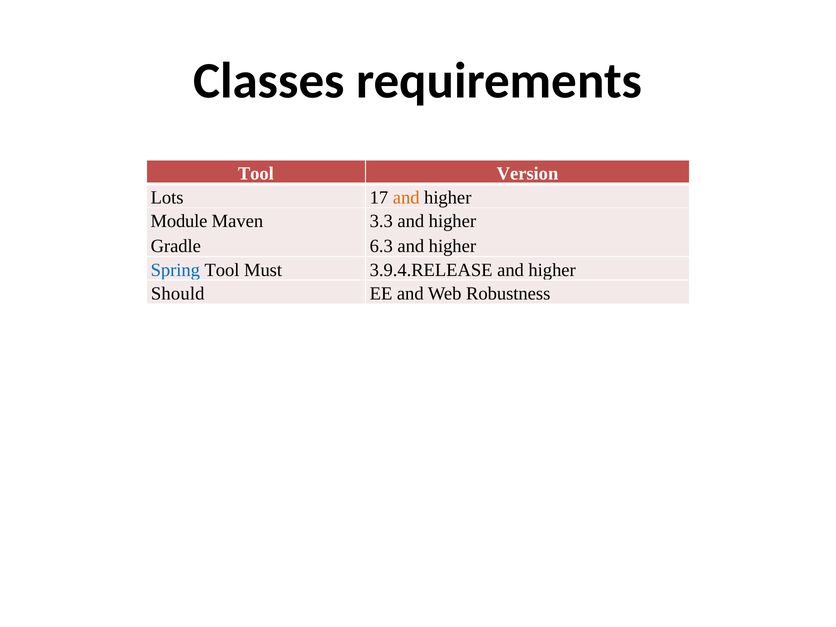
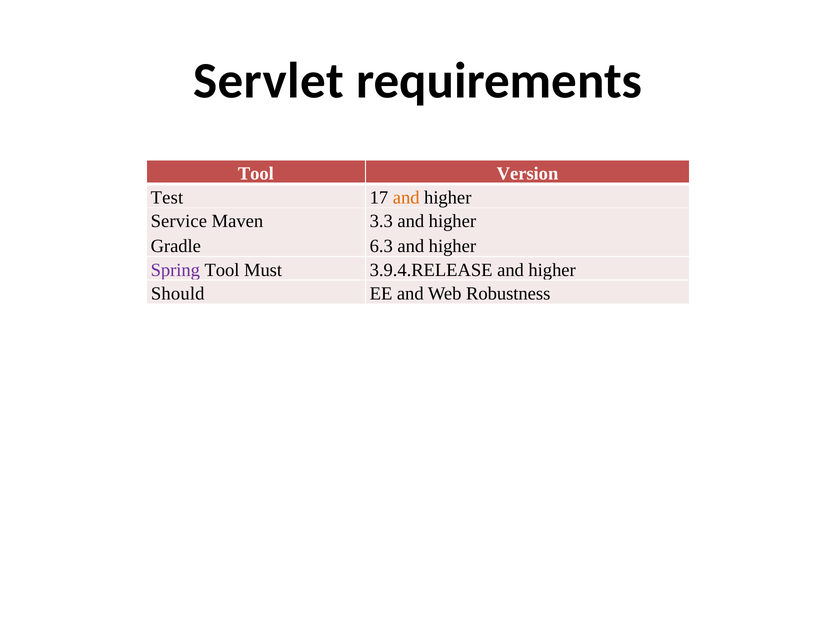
Classes: Classes -> Servlet
Lots: Lots -> Test
Module: Module -> Service
Spring colour: blue -> purple
